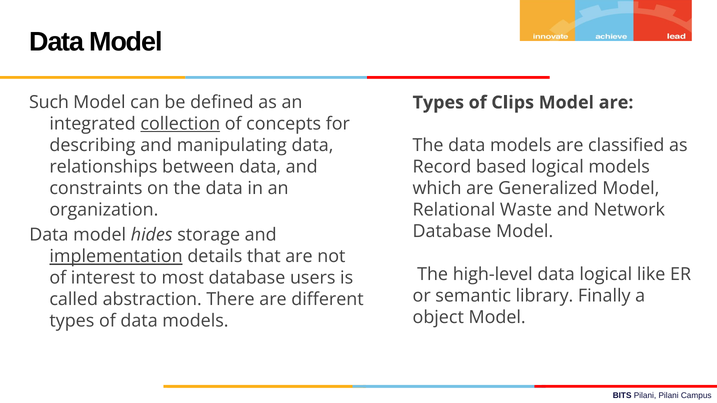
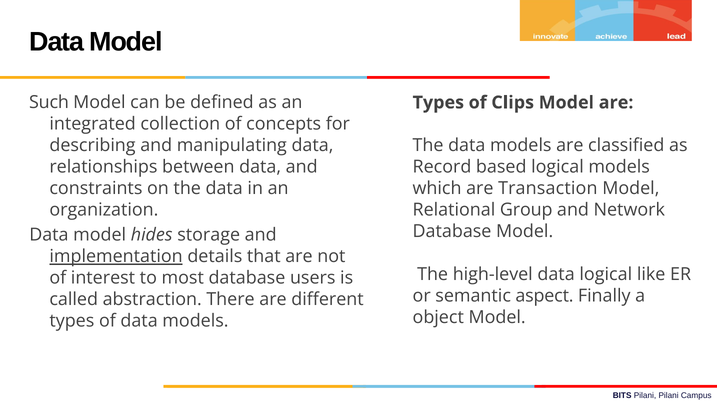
collection underline: present -> none
Generalized: Generalized -> Transaction
Waste: Waste -> Group
library: library -> aspect
